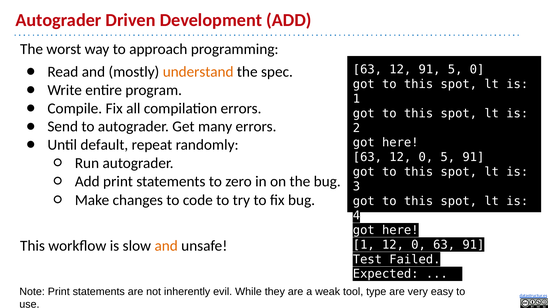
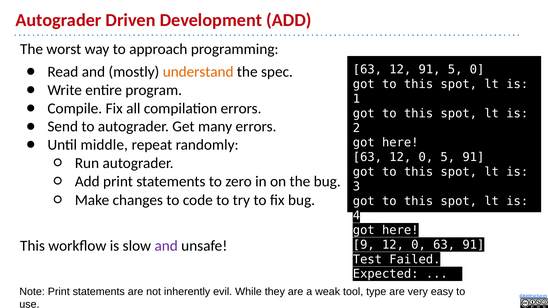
default: default -> middle
1 at (364, 245): 1 -> 9
and at (166, 246) colour: orange -> purple
